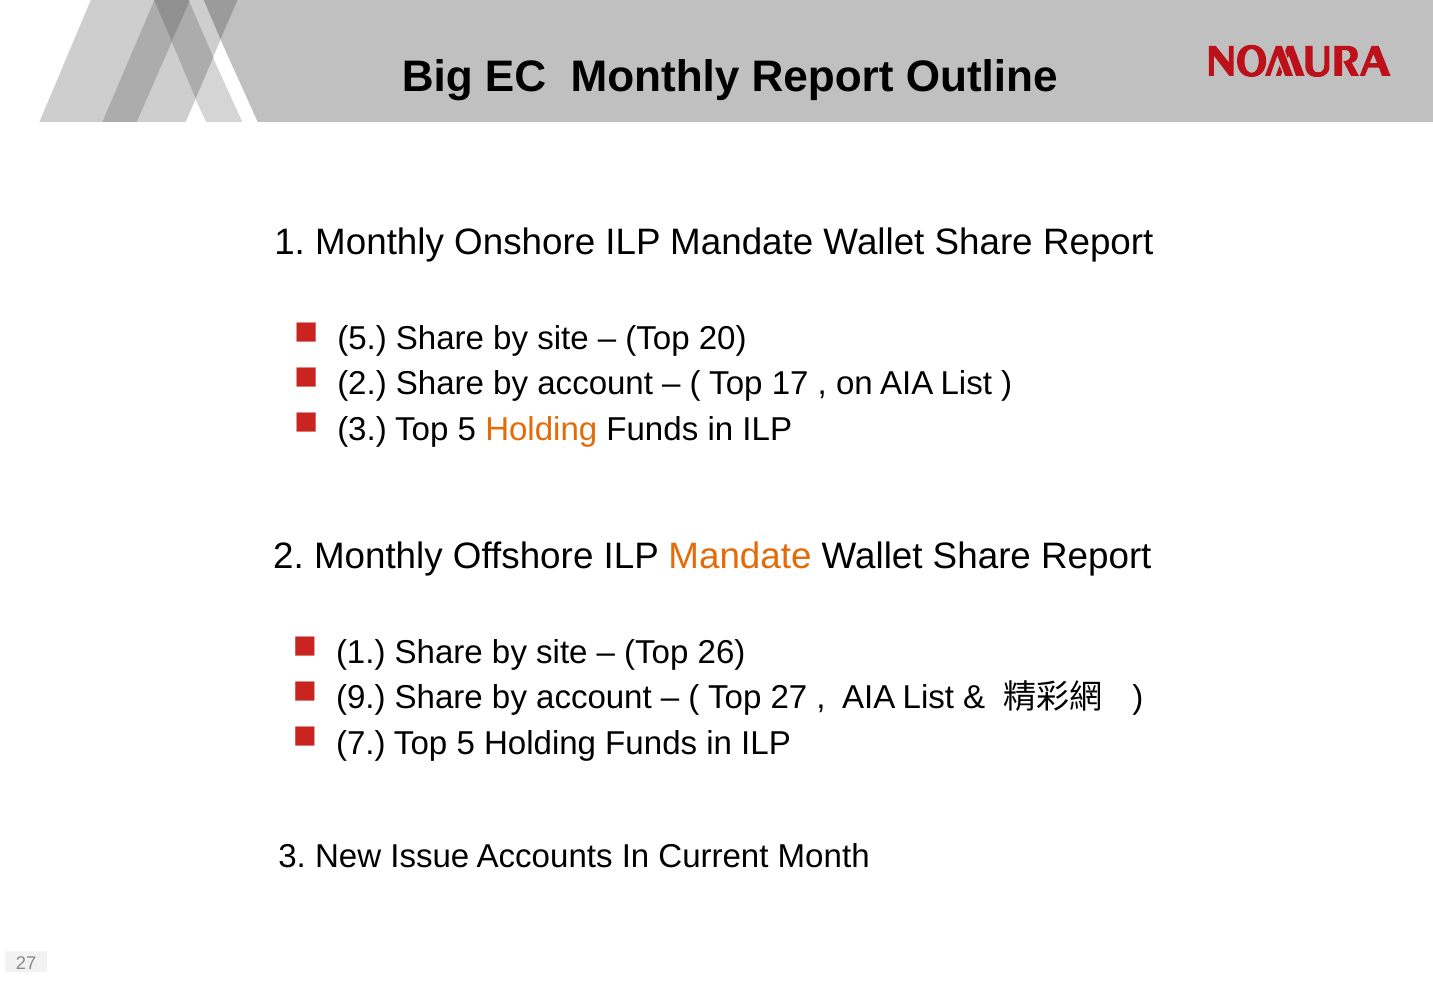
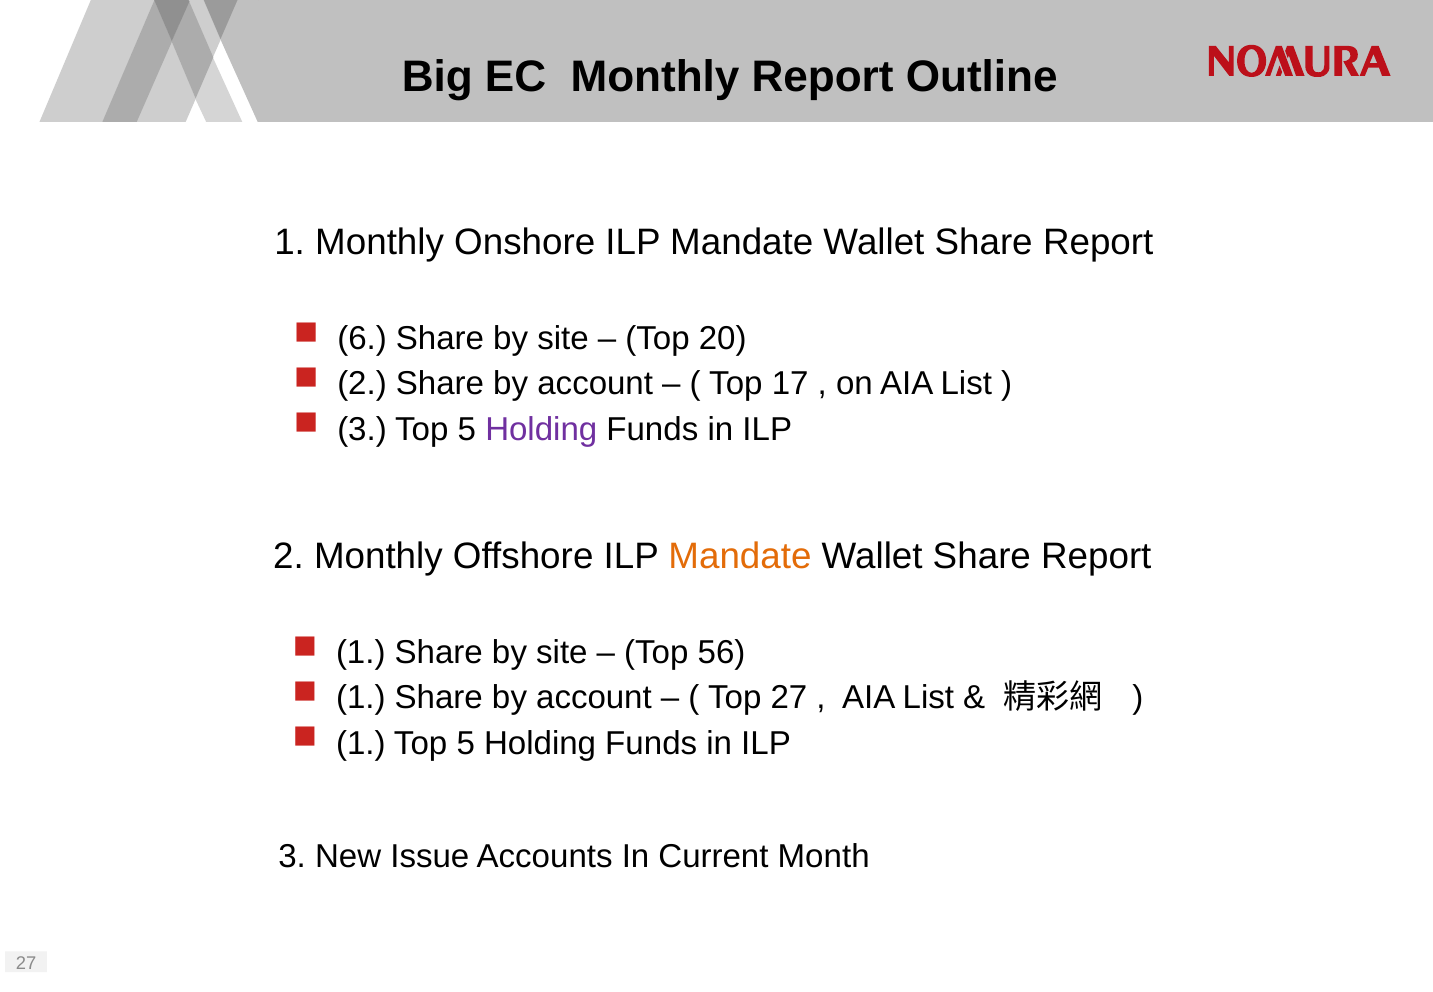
5 at (362, 339): 5 -> 6
Holding at (541, 429) colour: orange -> purple
26: 26 -> 56
9 at (361, 698): 9 -> 1
7 at (361, 743): 7 -> 1
